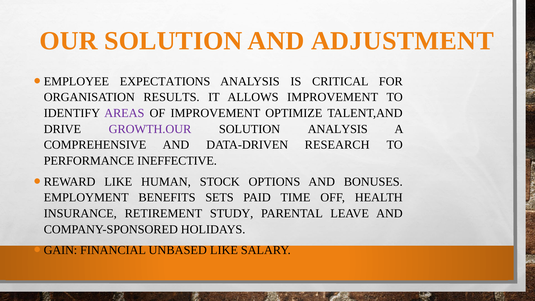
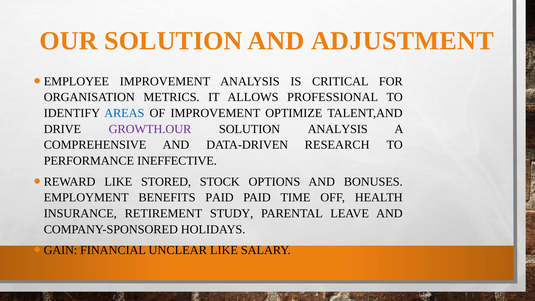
EMPLOYEE EXPECTATIONS: EXPECTATIONS -> IMPROVEMENT
RESULTS: RESULTS -> METRICS
ALLOWS IMPROVEMENT: IMPROVEMENT -> PROFESSIONAL
AREAS colour: purple -> blue
HUMAN: HUMAN -> STORED
BENEFITS SETS: SETS -> PAID
UNBASED: UNBASED -> UNCLEAR
